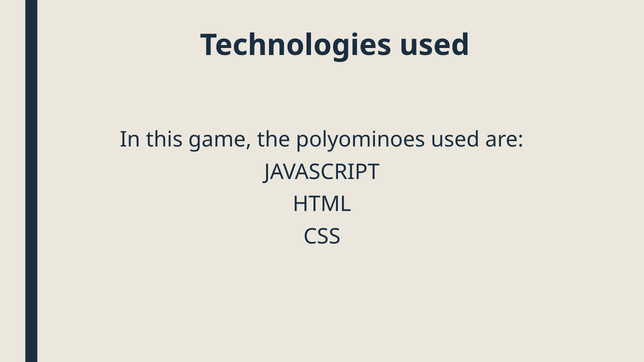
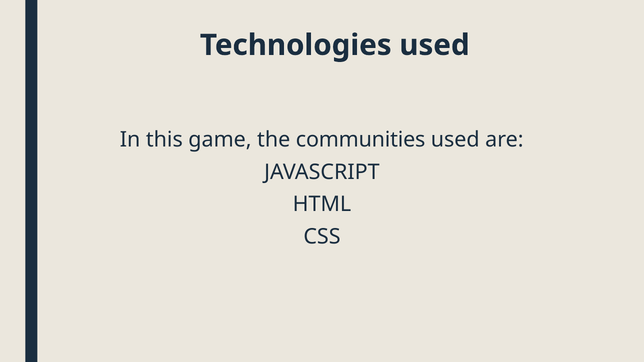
polyominoes: polyominoes -> communities
